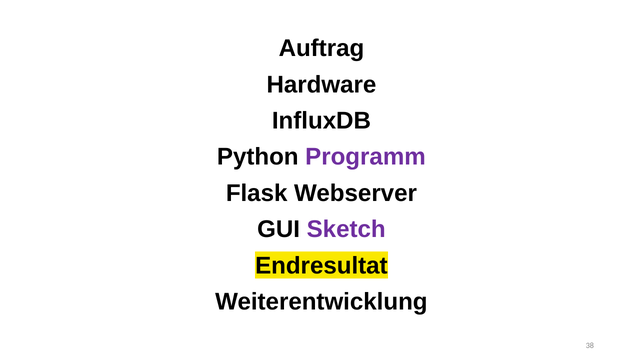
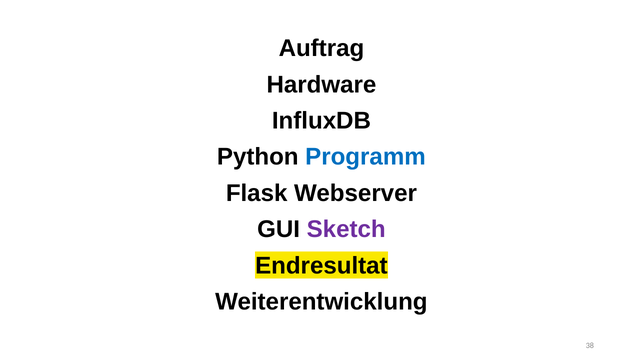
Programm colour: purple -> blue
